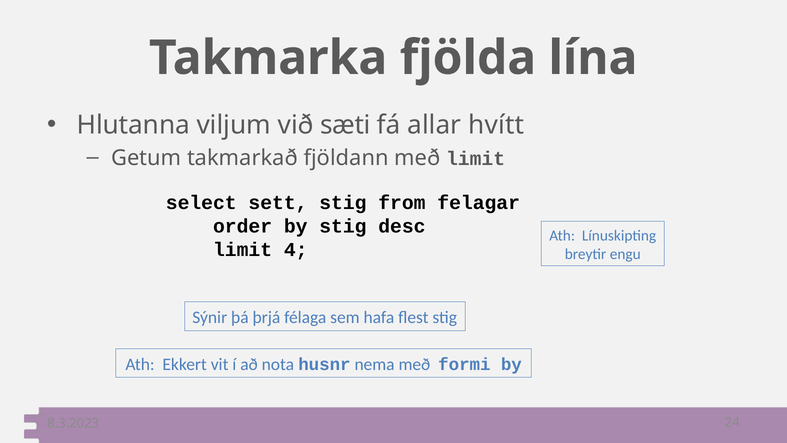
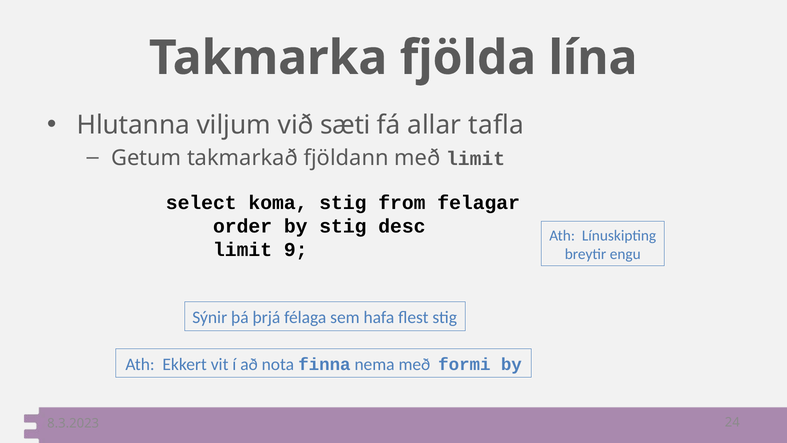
hvítt: hvítt -> tafla
sett: sett -> koma
4: 4 -> 9
husnr: husnr -> finna
